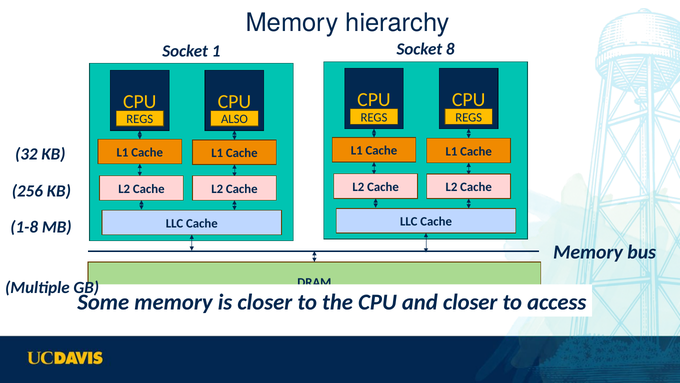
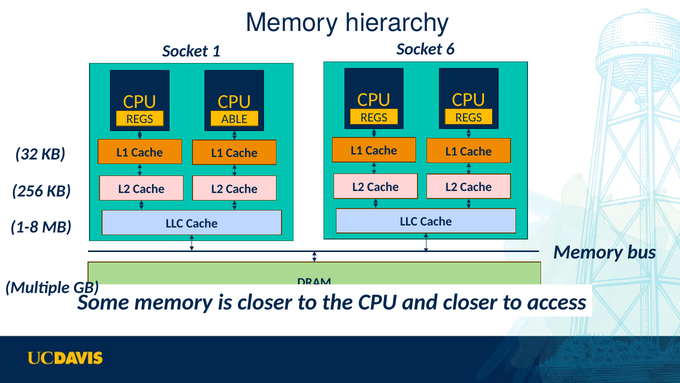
8: 8 -> 6
ALSO: ALSO -> ABLE
